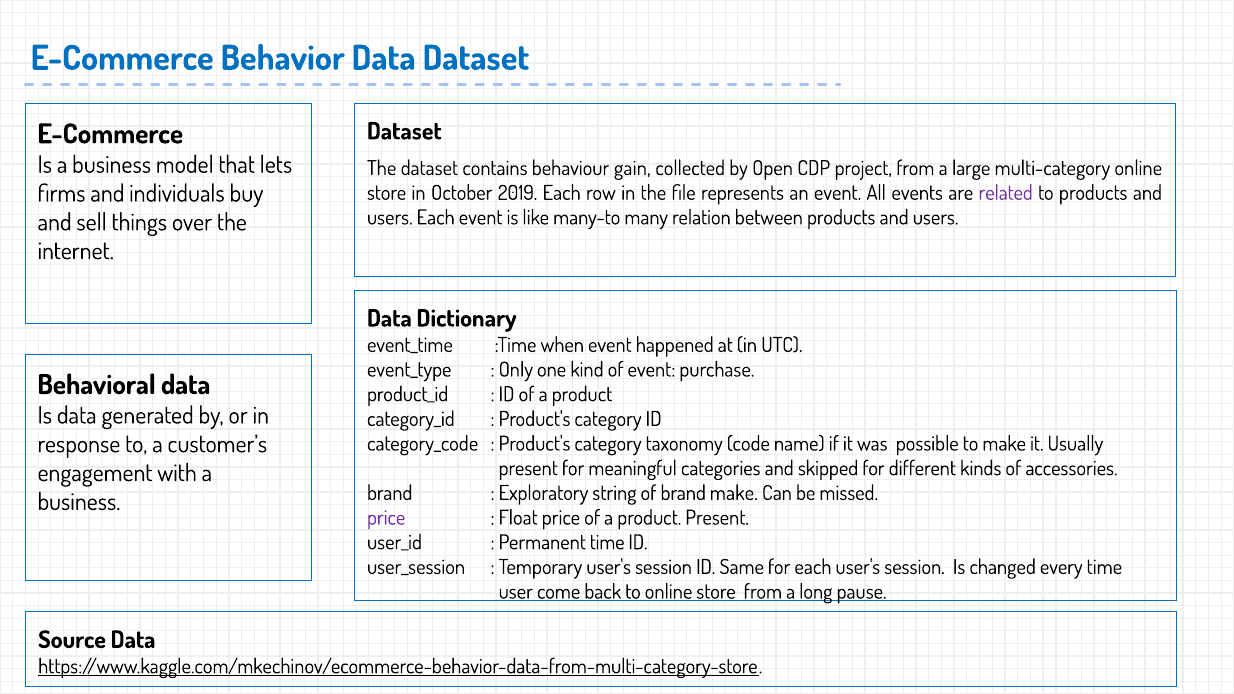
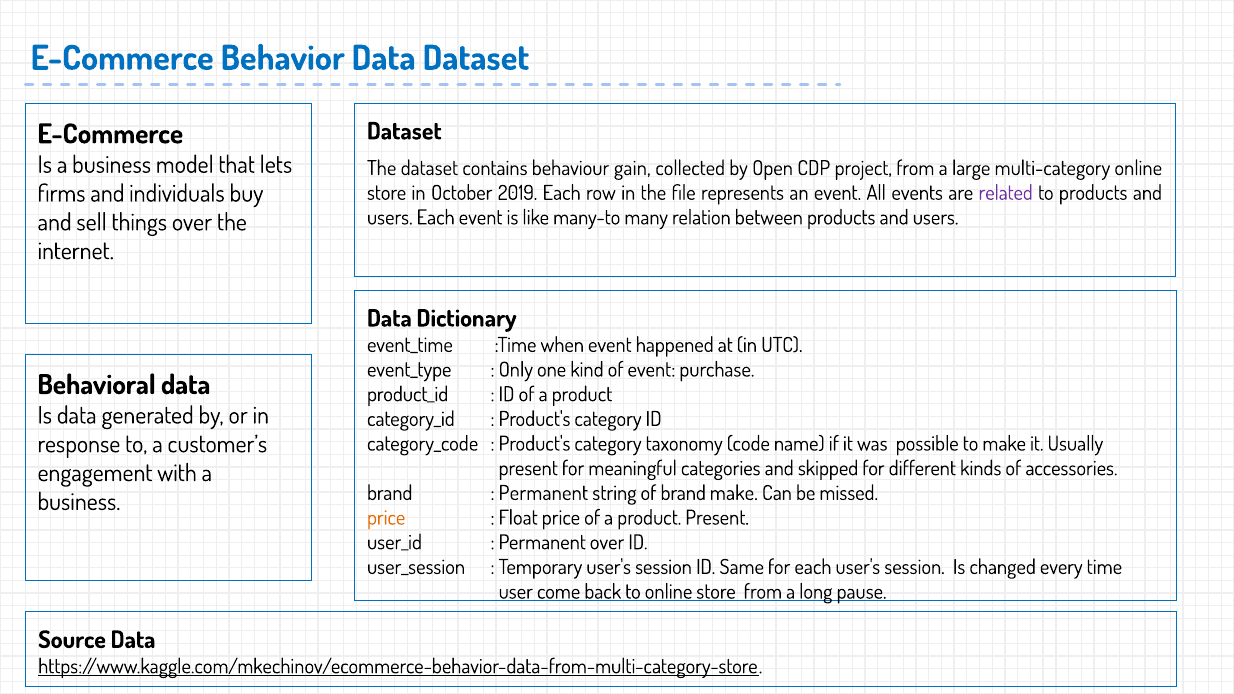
Exploratory at (543, 493): Exploratory -> Permanent
price at (386, 518) colour: purple -> orange
Permanent time: time -> over
